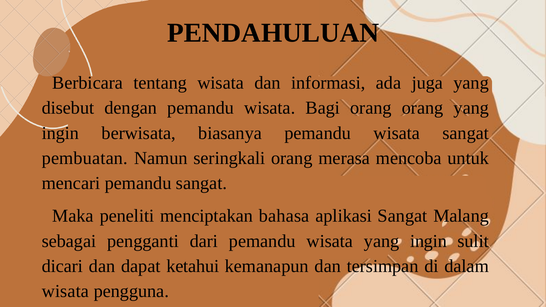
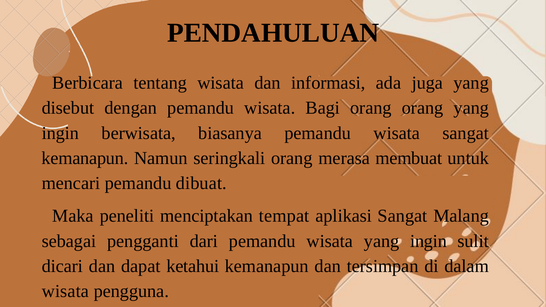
pembuatan at (85, 158): pembuatan -> kemanapun
mencoba: mencoba -> membuat
pemandu sangat: sangat -> dibuat
bahasa: bahasa -> tempat
